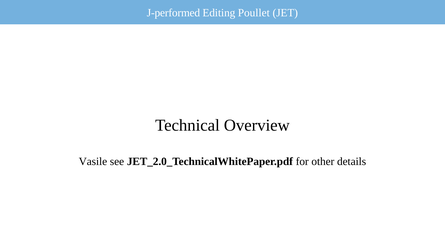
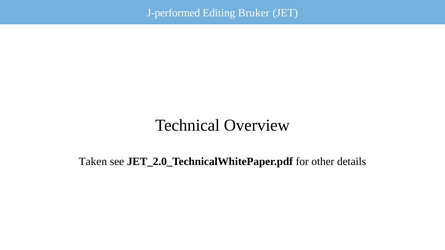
Poullet: Poullet -> Bruker
Vasile: Vasile -> Taken
